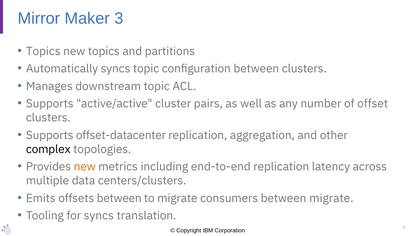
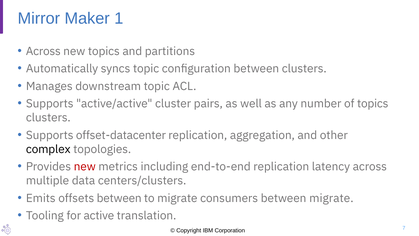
3: 3 -> 1
Topics at (43, 51): Topics -> Across
of offset: offset -> topics
new at (85, 167) colour: orange -> red
for syncs: syncs -> active
